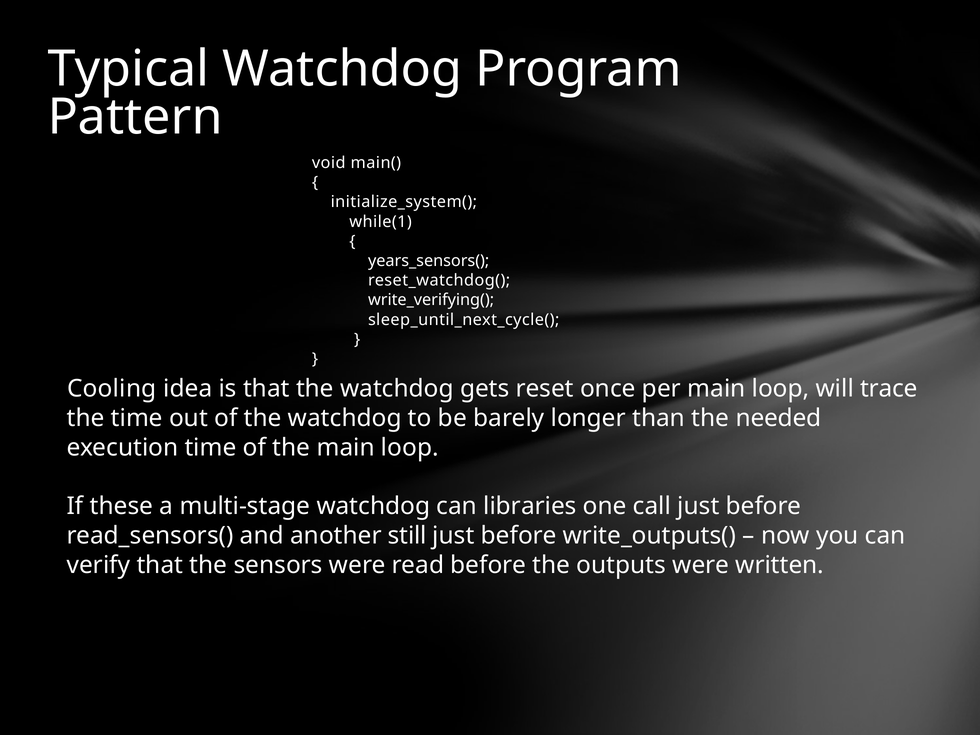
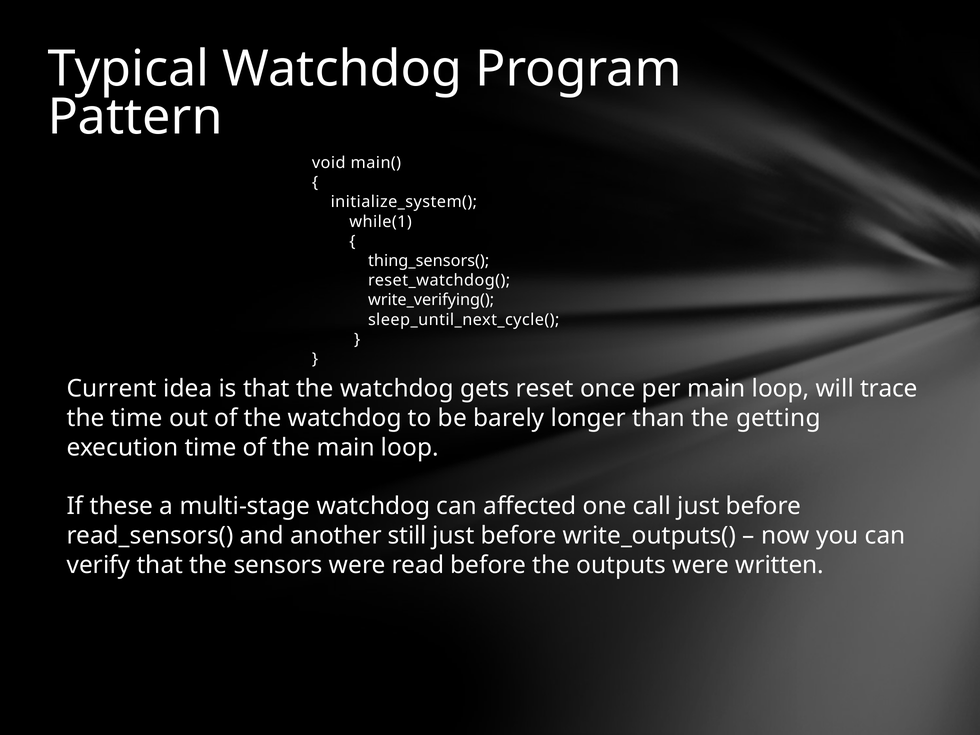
years_sensors(: years_sensors( -> thing_sensors(
Cooling: Cooling -> Current
needed: needed -> getting
libraries: libraries -> affected
